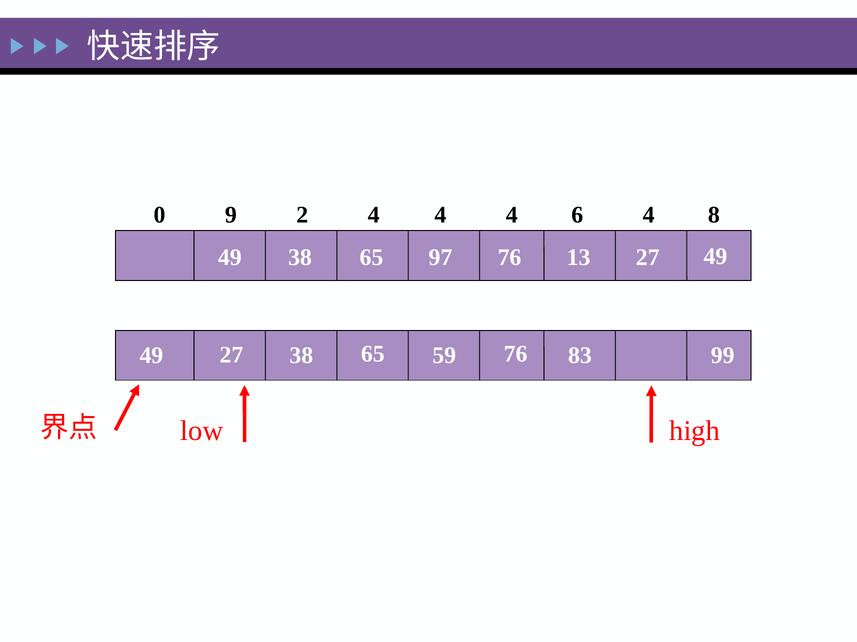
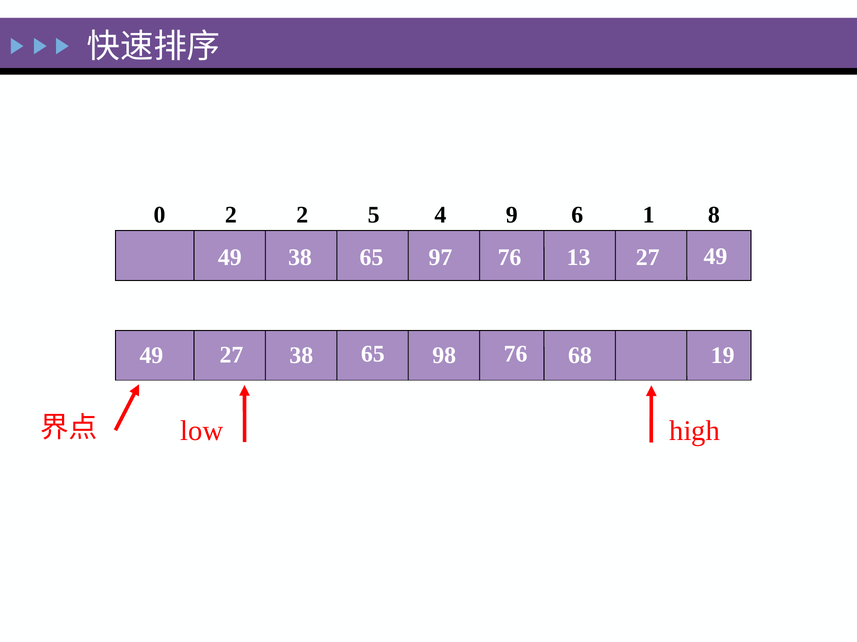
0 9: 9 -> 2
2 4: 4 -> 5
4 at (512, 215): 4 -> 9
6 4: 4 -> 1
59: 59 -> 98
83: 83 -> 68
99: 99 -> 19
